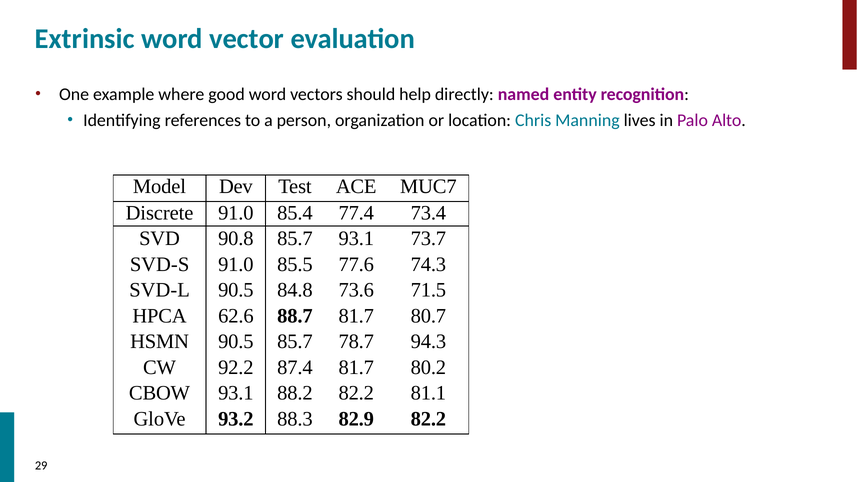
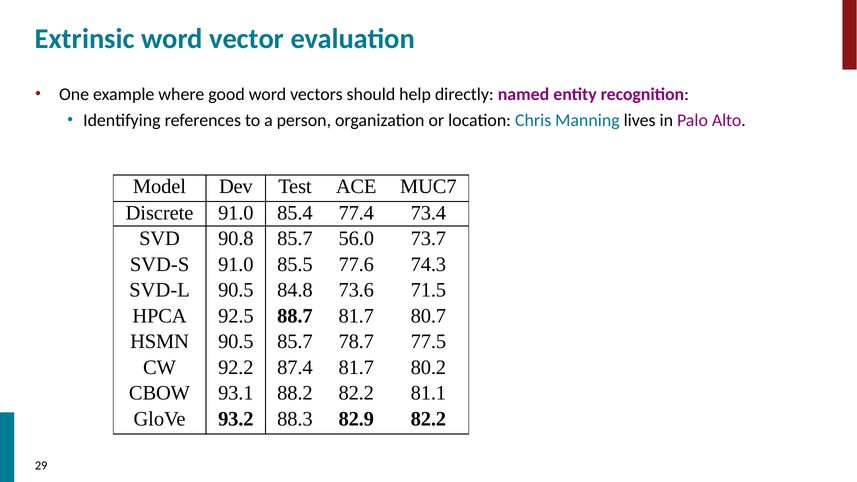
85.7 93.1: 93.1 -> 56.0
62.6: 62.6 -> 92.5
94.3: 94.3 -> 77.5
